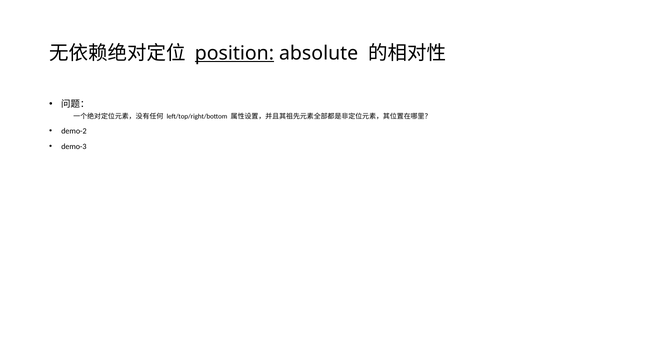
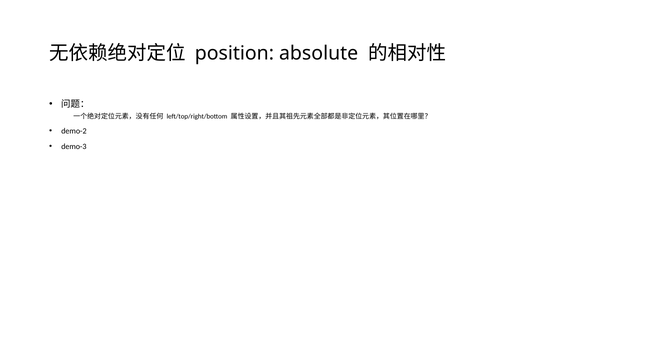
position underline: present -> none
